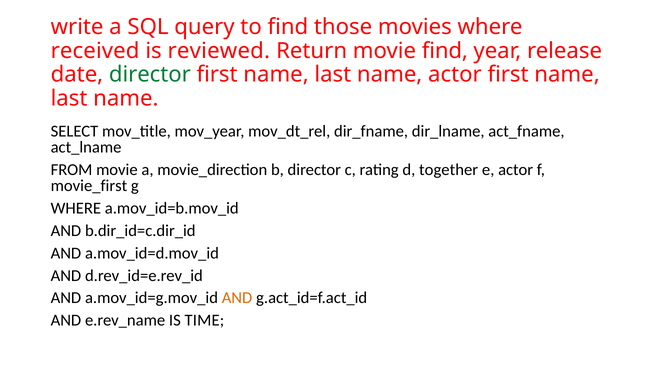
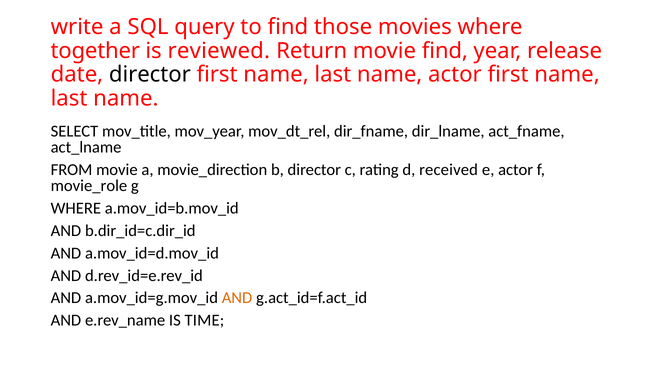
received: received -> together
director at (150, 75) colour: green -> black
together: together -> received
movie_first: movie_first -> movie_role
